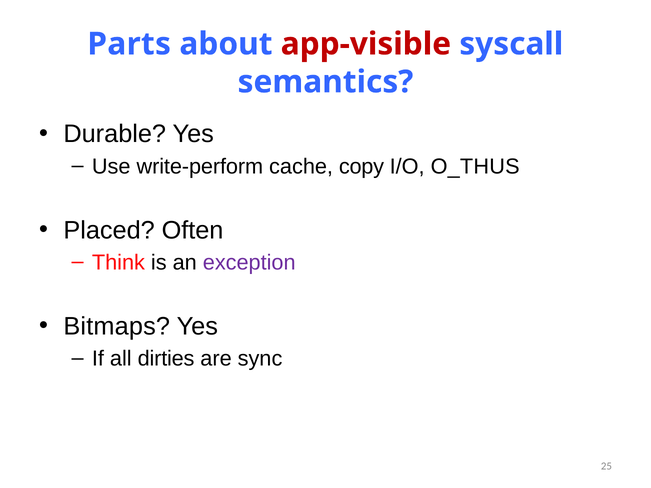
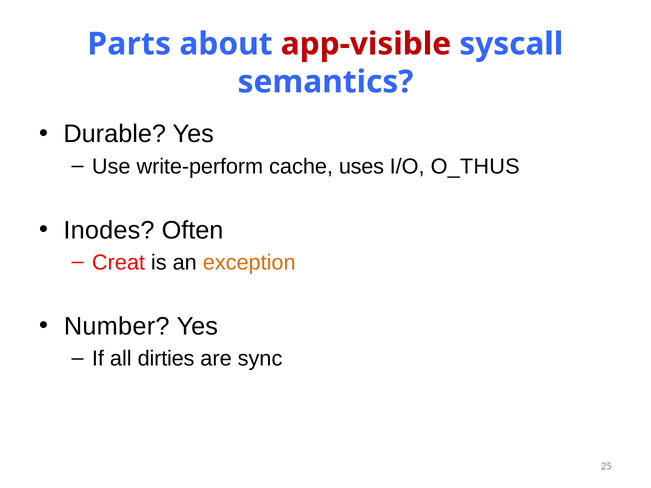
copy: copy -> uses
Placed: Placed -> Inodes
Think: Think -> Creat
exception colour: purple -> orange
Bitmaps: Bitmaps -> Number
